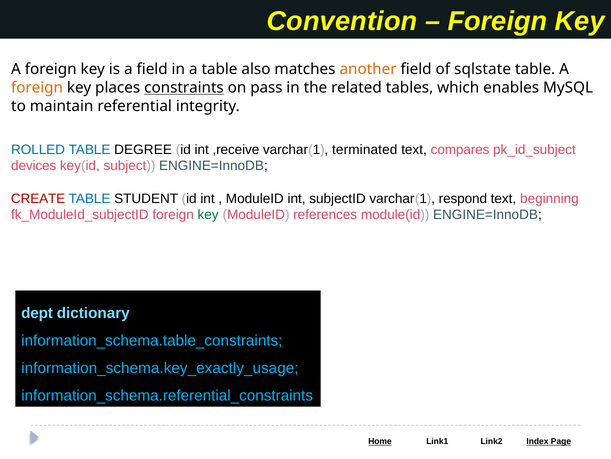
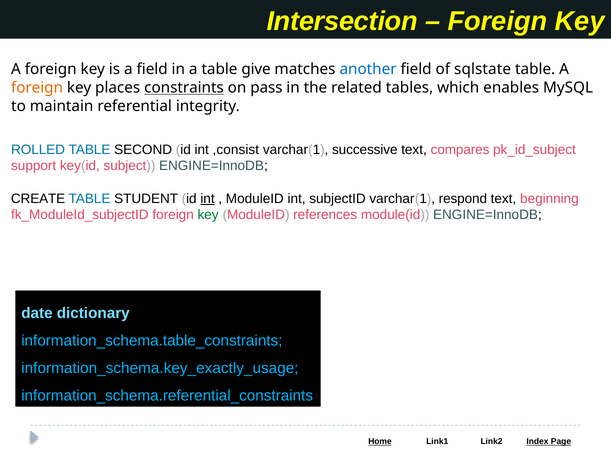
Convention: Convention -> Intersection
also: also -> give
another colour: orange -> blue
DEGREE: DEGREE -> SECOND
,receive: ,receive -> ,consist
terminated: terminated -> successive
devices: devices -> support
CREATE colour: red -> black
int at (208, 198) underline: none -> present
dept: dept -> date
